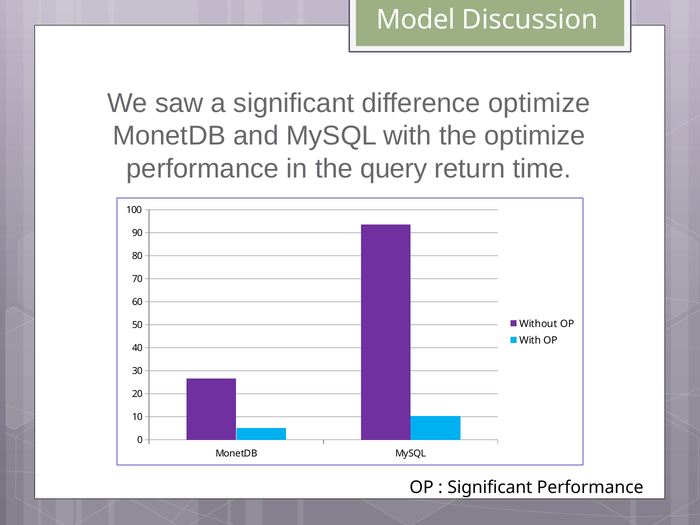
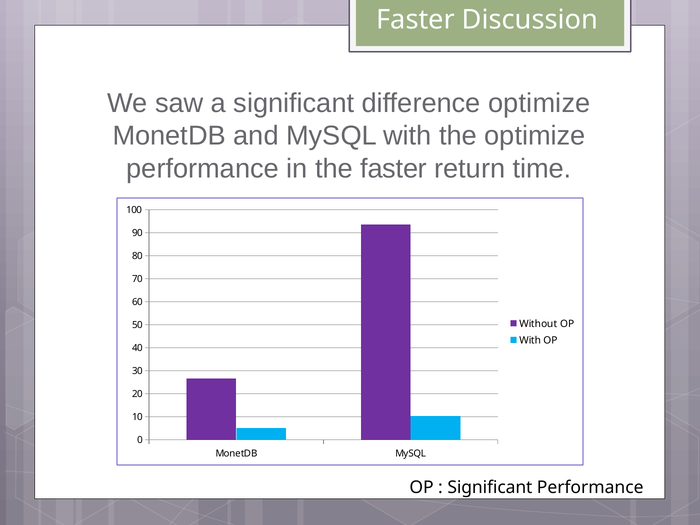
Model at (416, 20): Model -> Faster
the query: query -> faster
